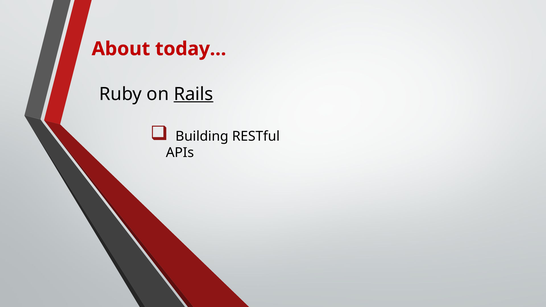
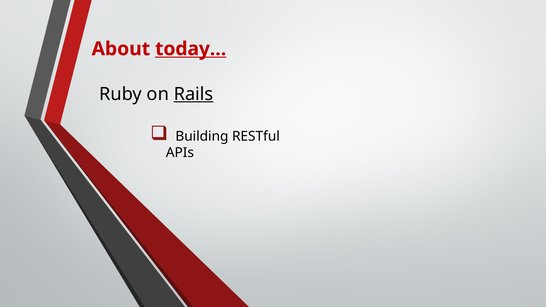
today… underline: none -> present
